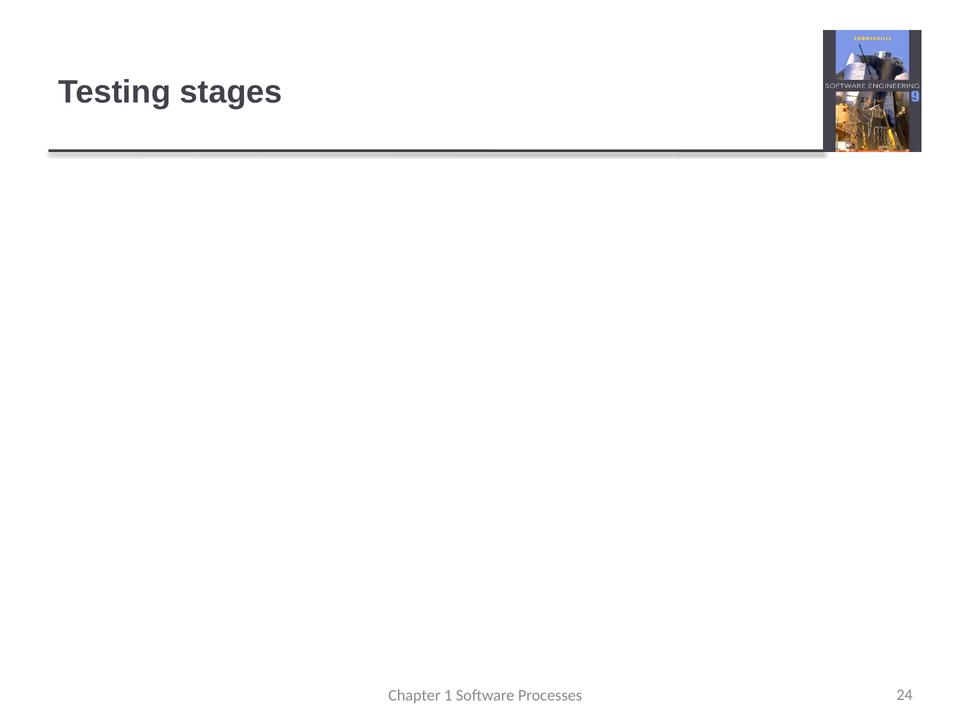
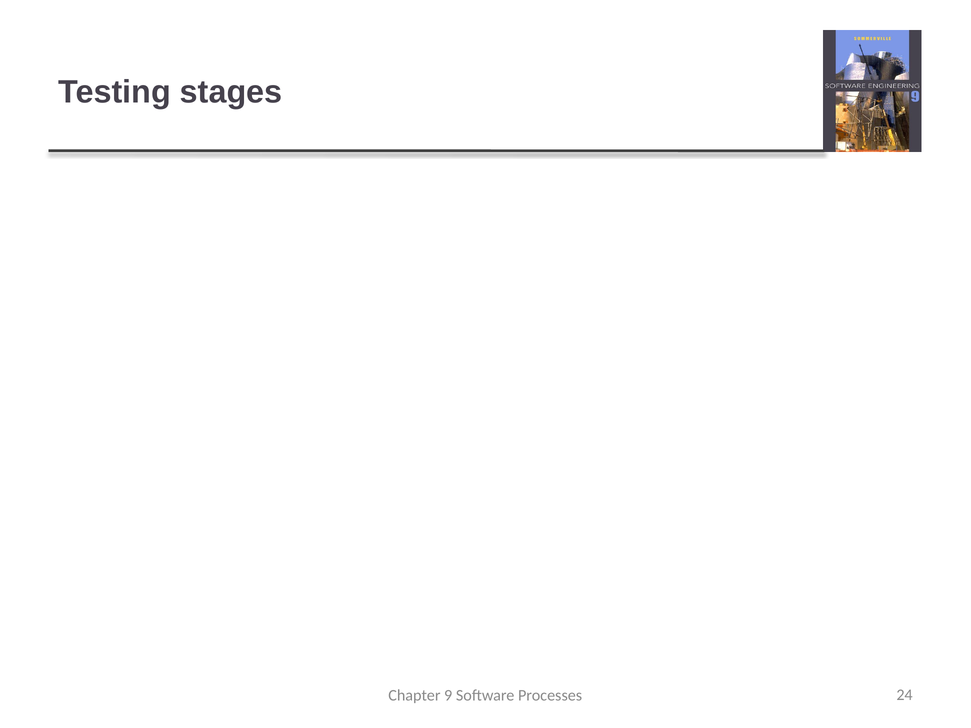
1: 1 -> 9
